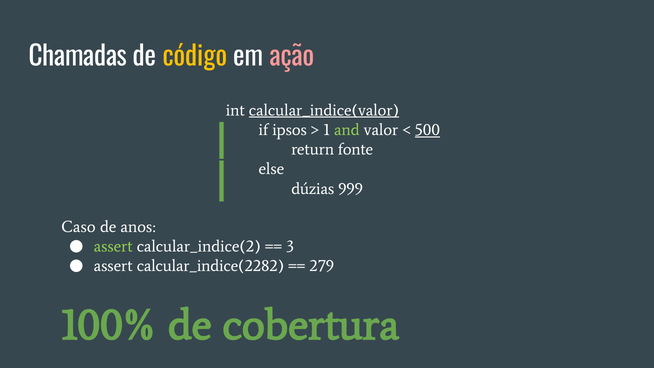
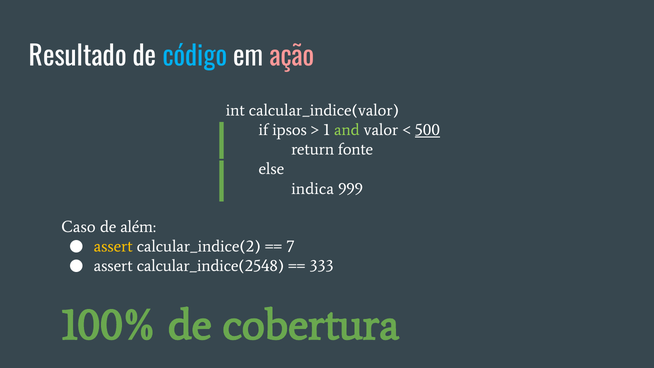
Chamadas: Chamadas -> Resultado
código colour: yellow -> light blue
calcular_indice(valor underline: present -> none
dúzias: dúzias -> indica
anos: anos -> além
assert at (113, 246) colour: light green -> yellow
3: 3 -> 7
calcular_indice(2282: calcular_indice(2282 -> calcular_indice(2548
279: 279 -> 333
